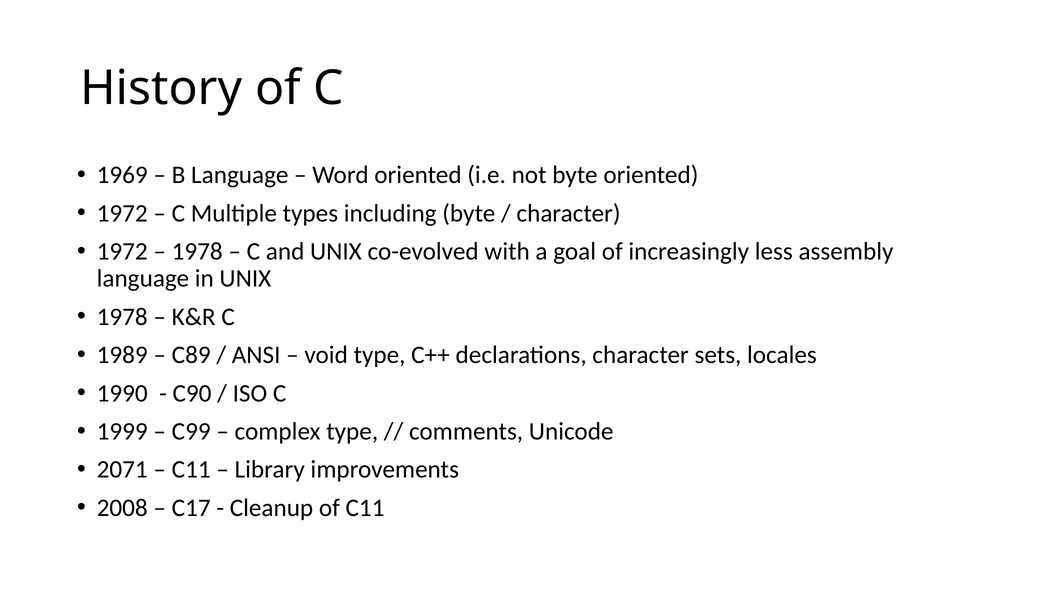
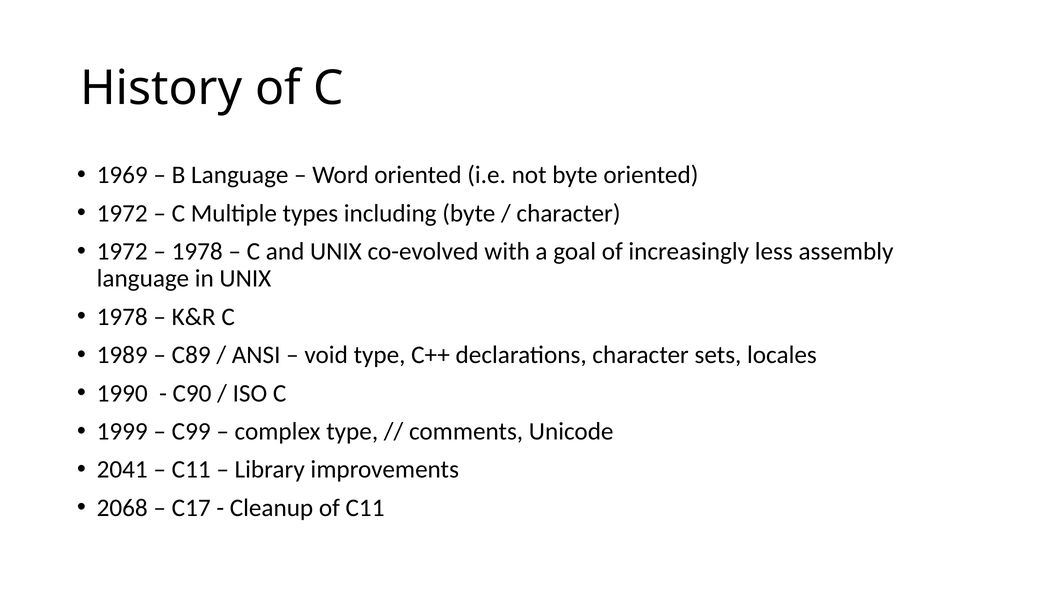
2071: 2071 -> 2041
2008: 2008 -> 2068
